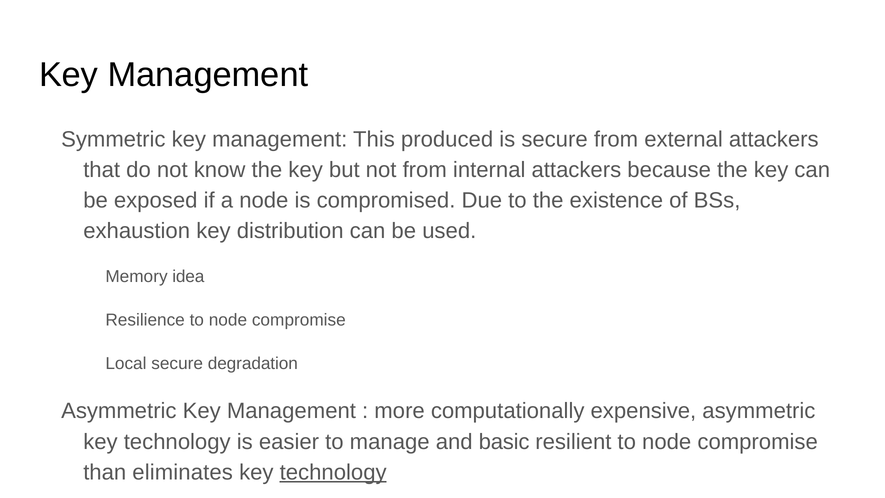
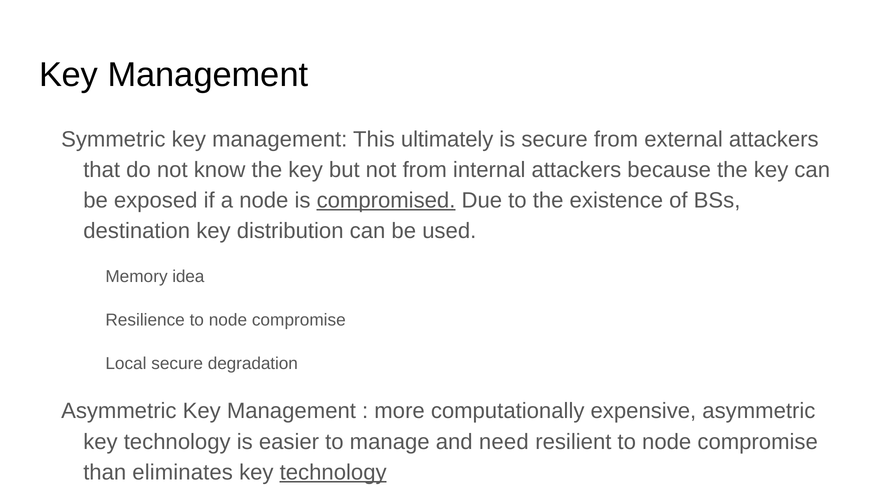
produced: produced -> ultimately
compromised underline: none -> present
exhaustion: exhaustion -> destination
basic: basic -> need
